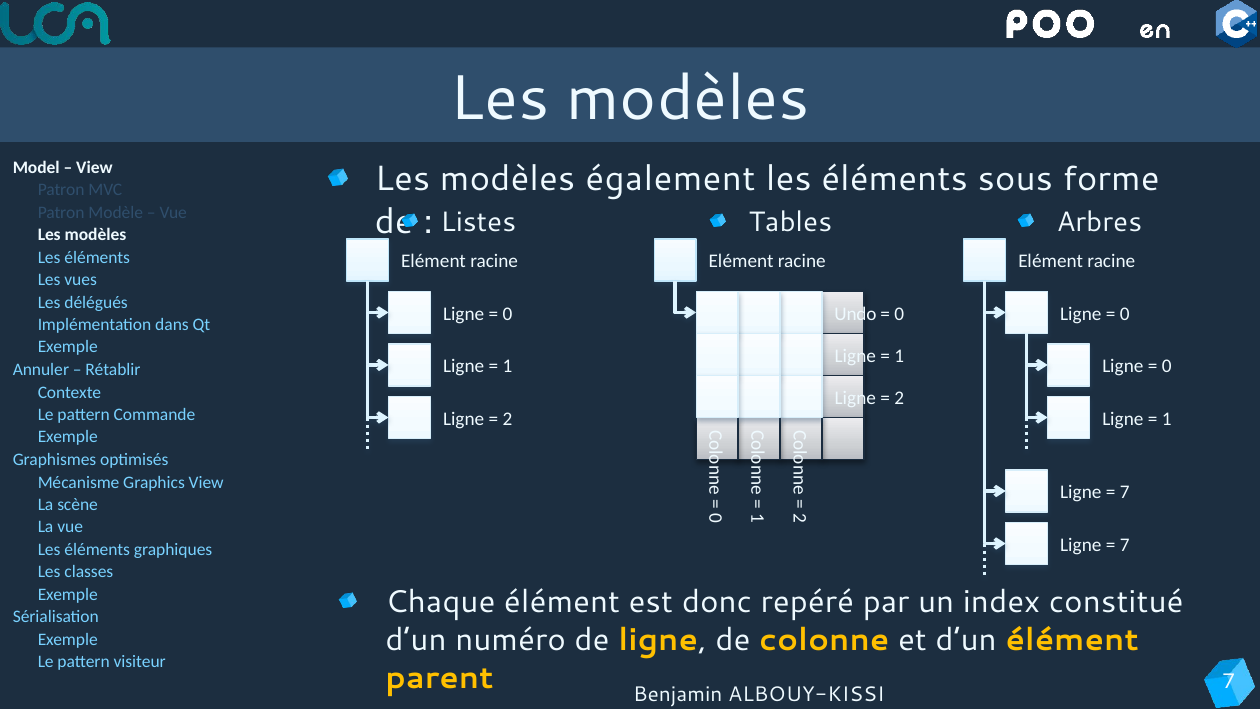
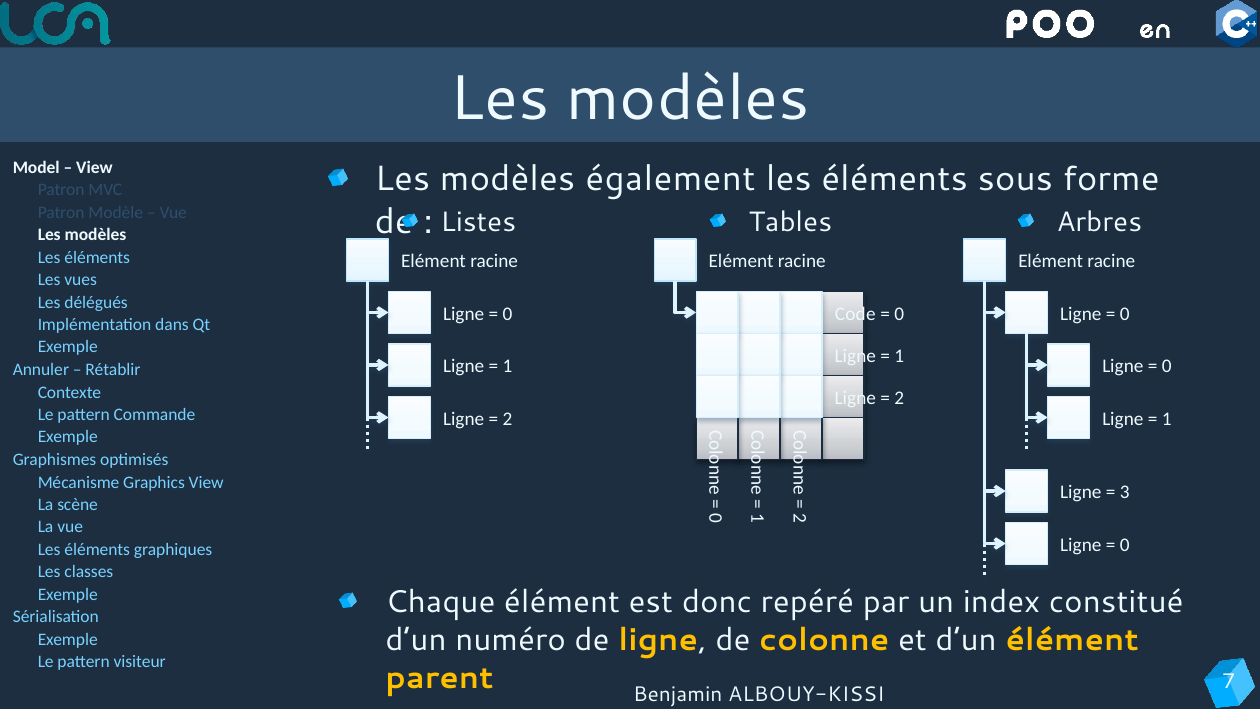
Undo: Undo -> Code
7 at (1125, 492): 7 -> 3
7 at (1125, 545): 7 -> 0
